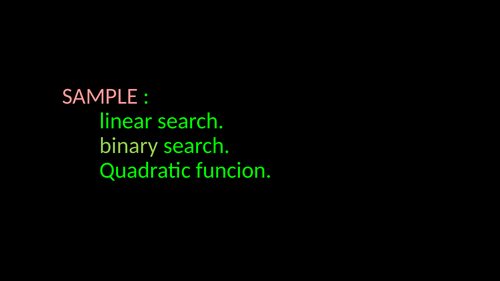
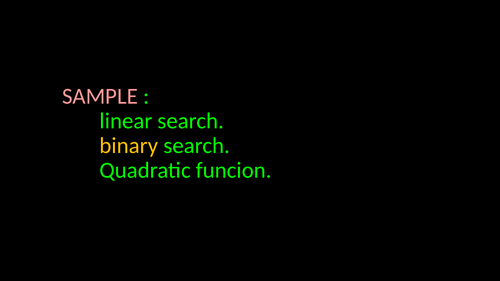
binary colour: light green -> yellow
